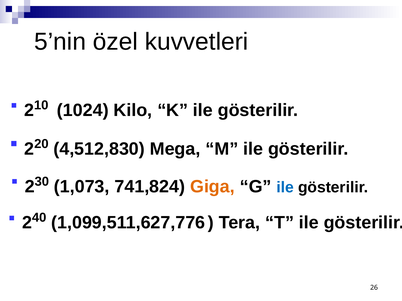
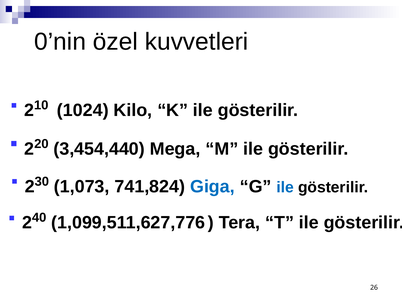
5’nin: 5’nin -> 0’nin
4,512,830: 4,512,830 -> 3,454,440
Giga colour: orange -> blue
